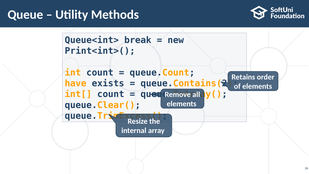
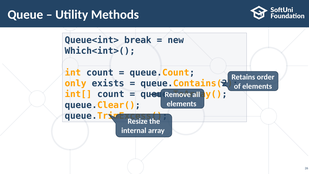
Print<int>(: Print<int>( -> Which<int>(
have: have -> only
